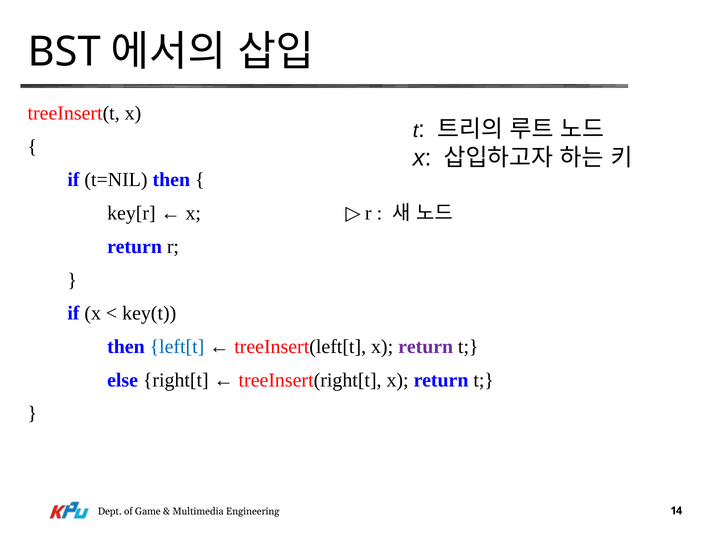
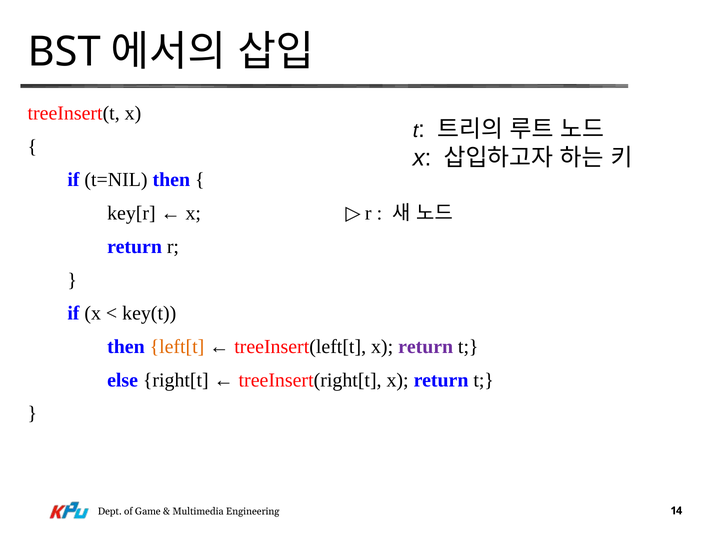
left[t colour: blue -> orange
